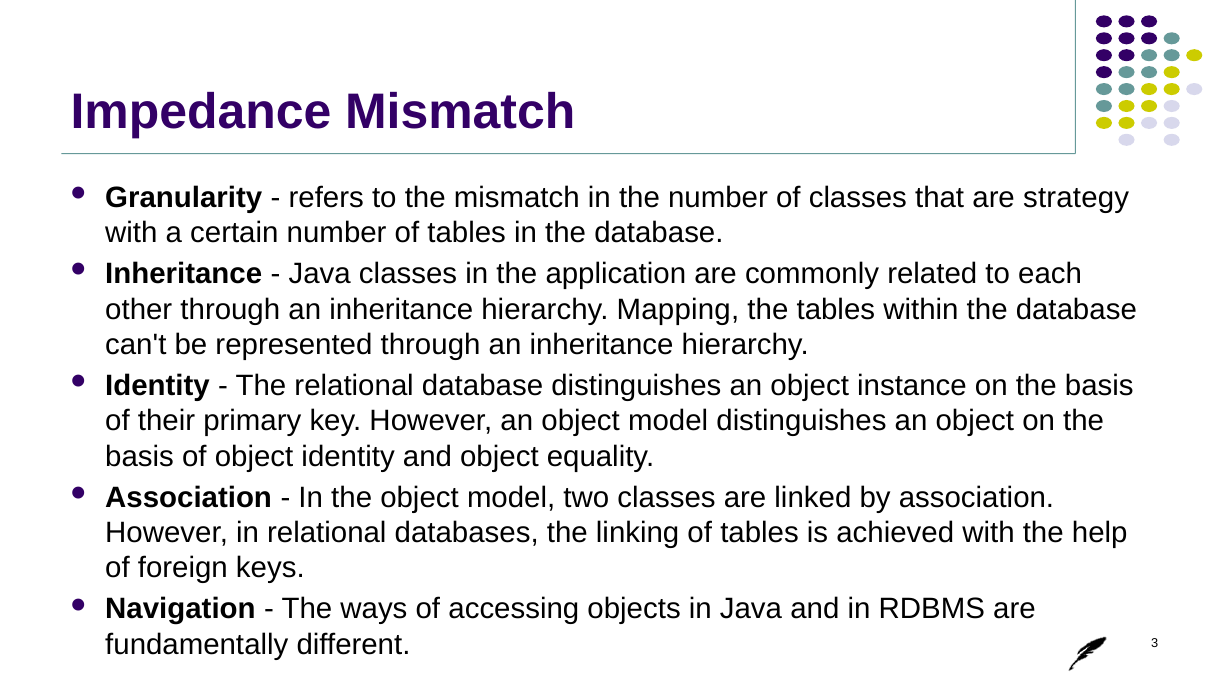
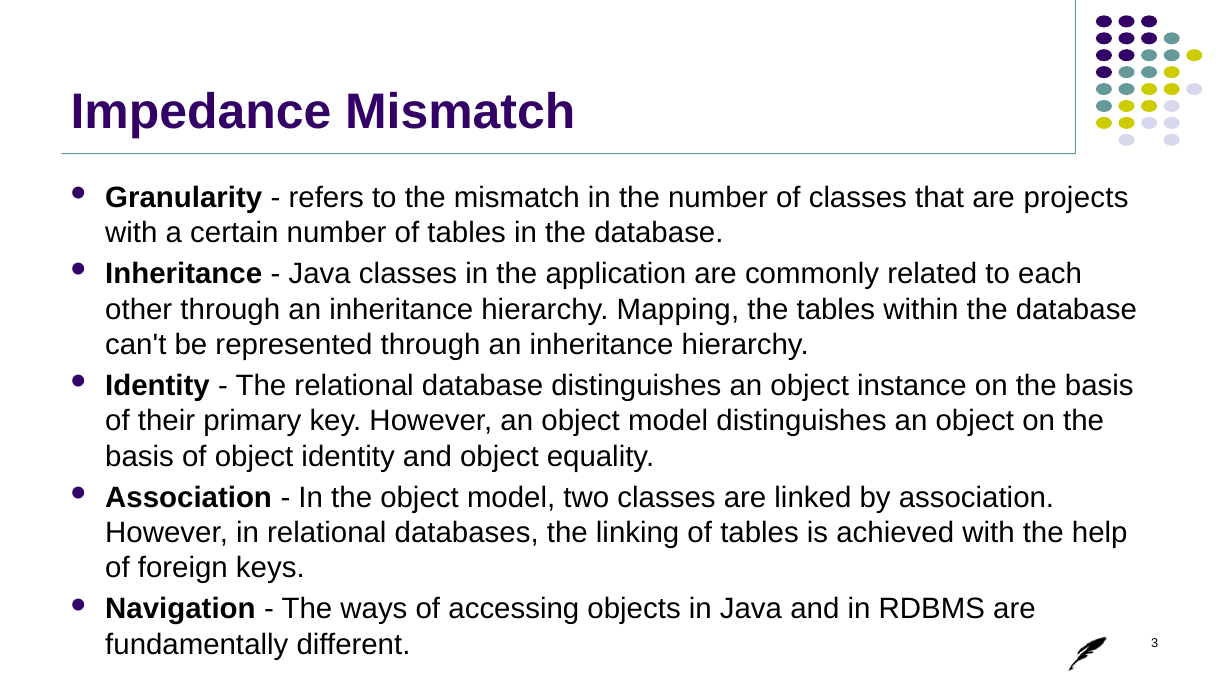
strategy: strategy -> projects
